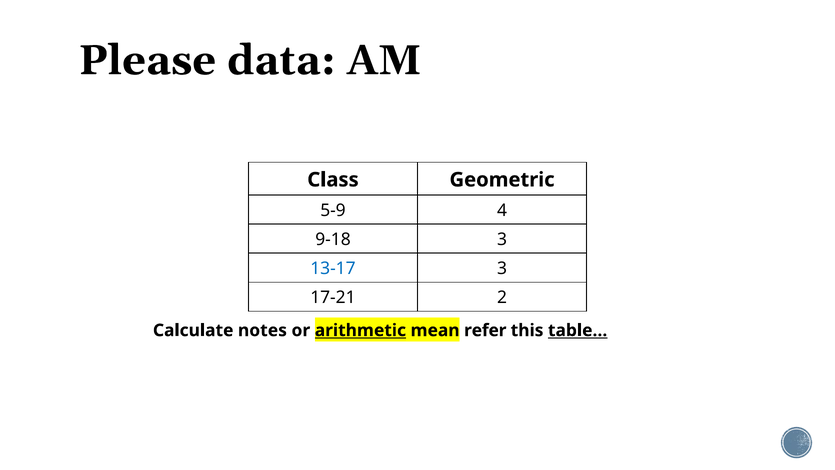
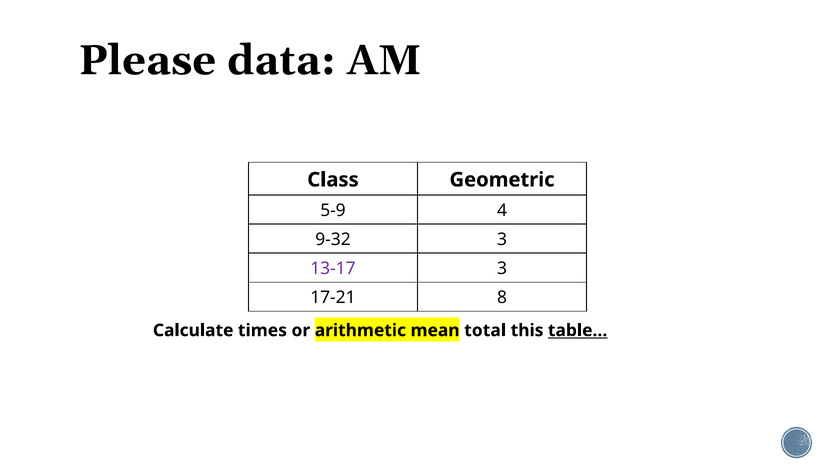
9-18: 9-18 -> 9-32
13-17 colour: blue -> purple
2: 2 -> 8
notes: notes -> times
arithmetic underline: present -> none
refer: refer -> total
